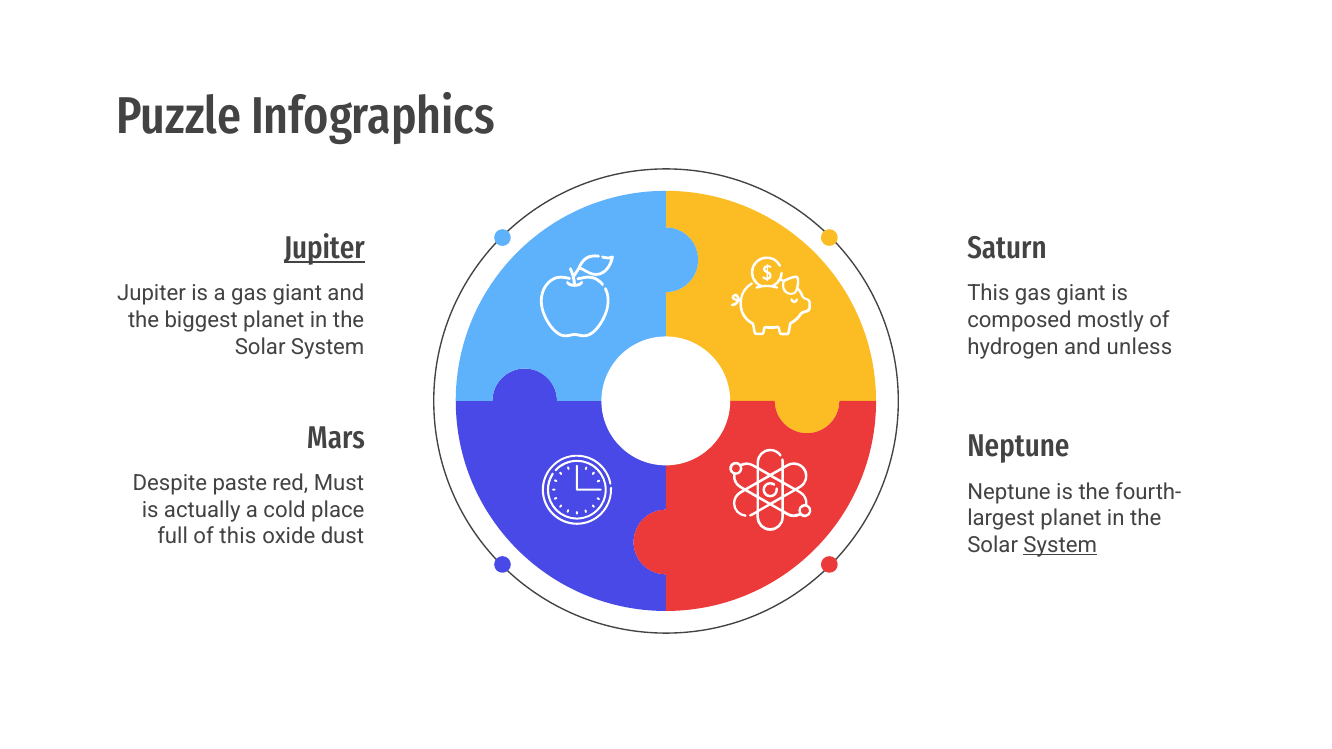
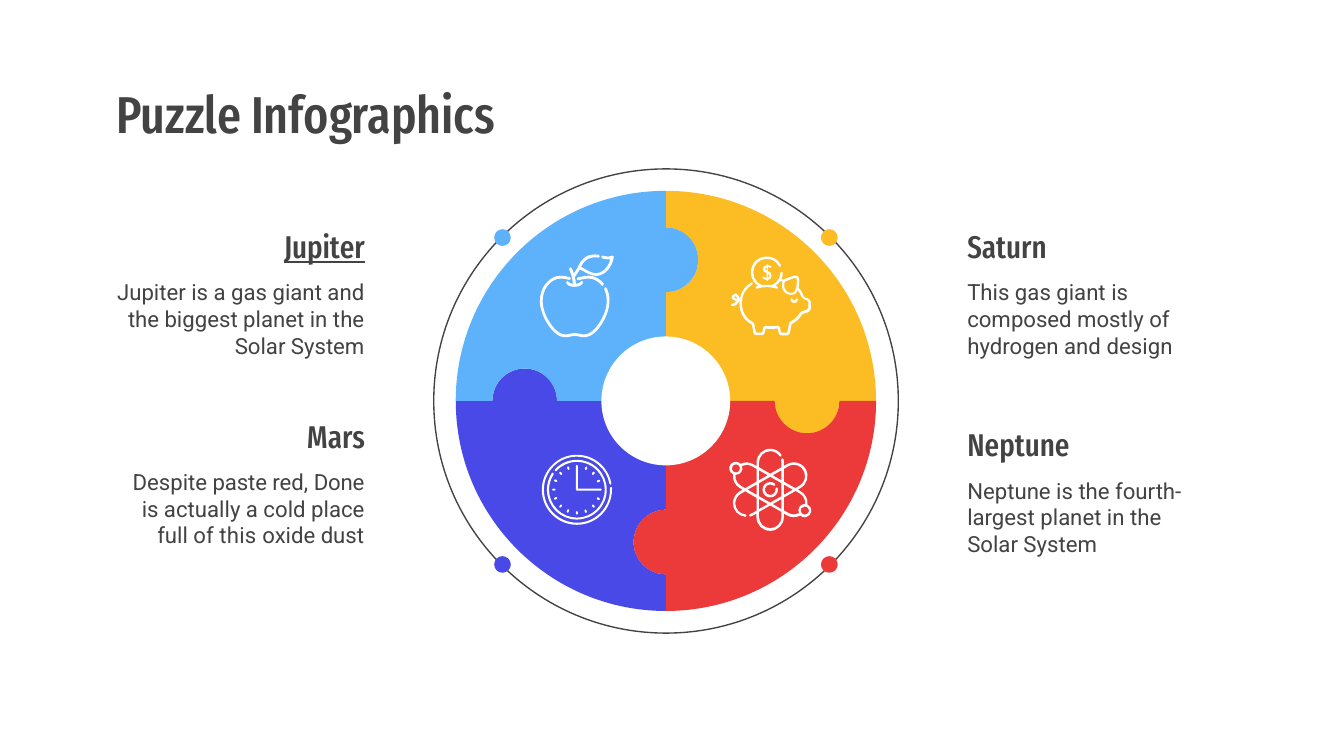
unless: unless -> design
Must: Must -> Done
System at (1060, 545) underline: present -> none
